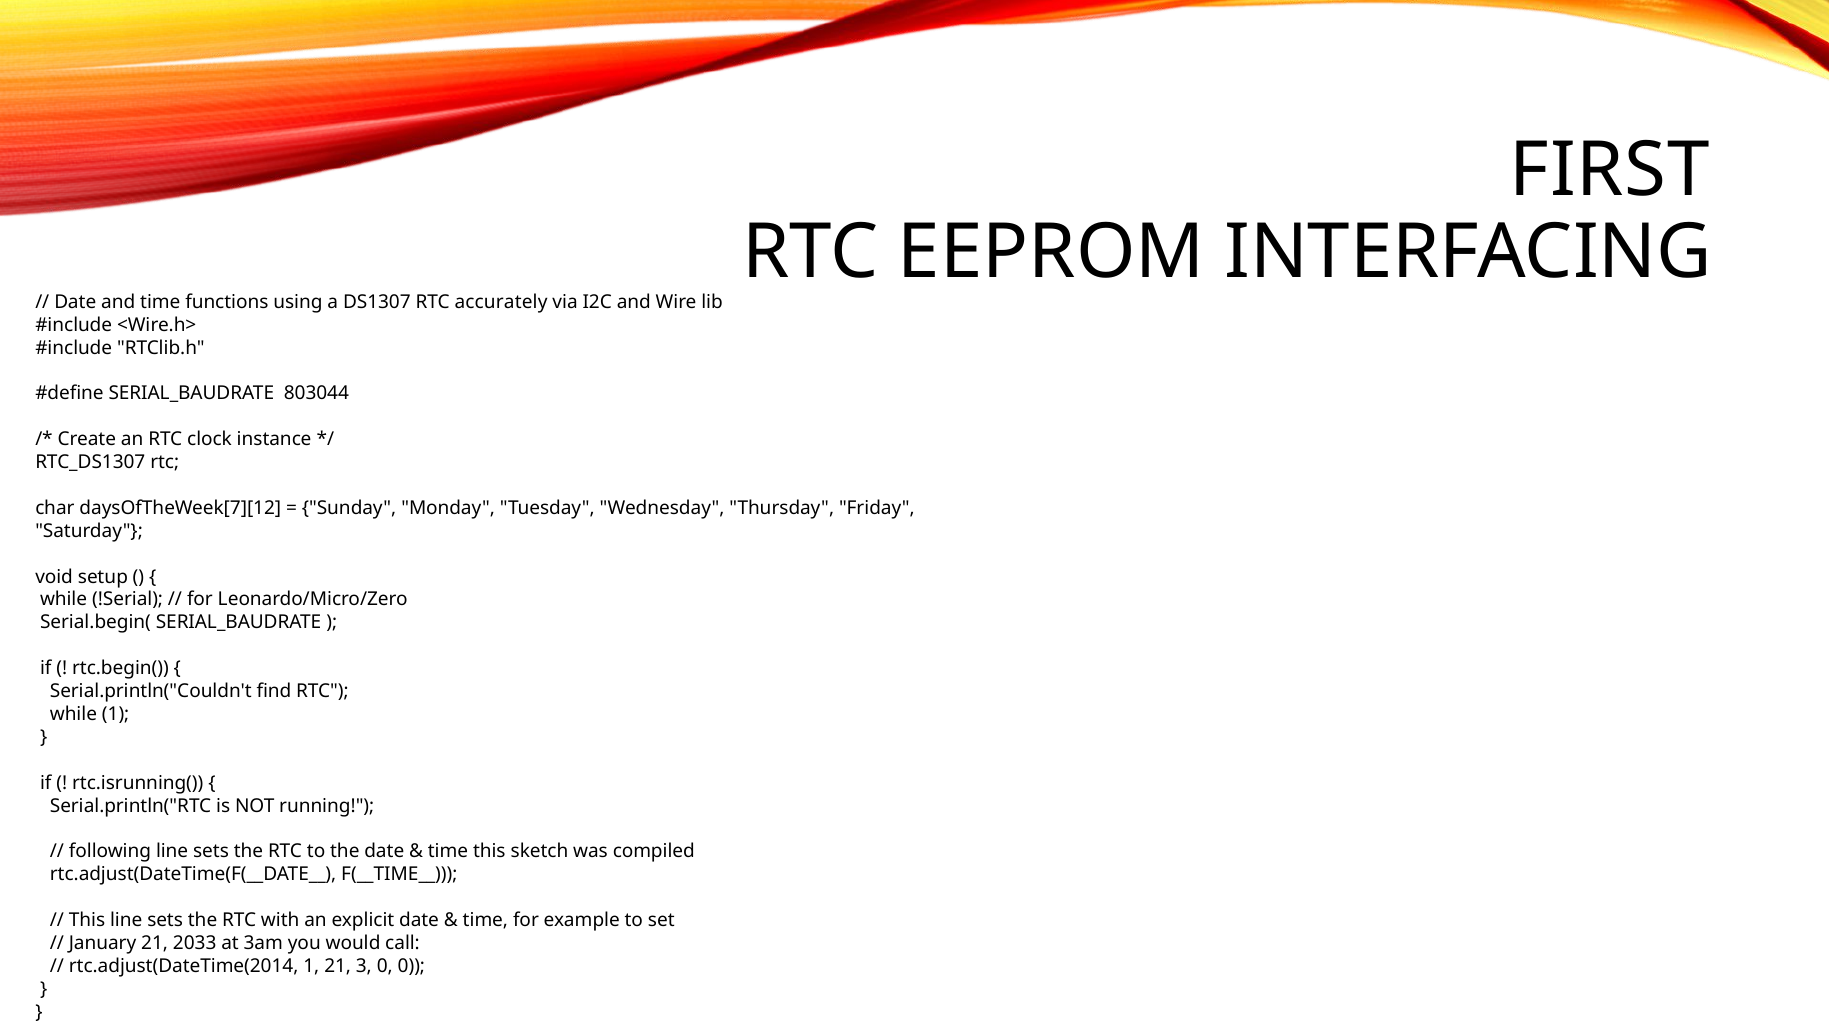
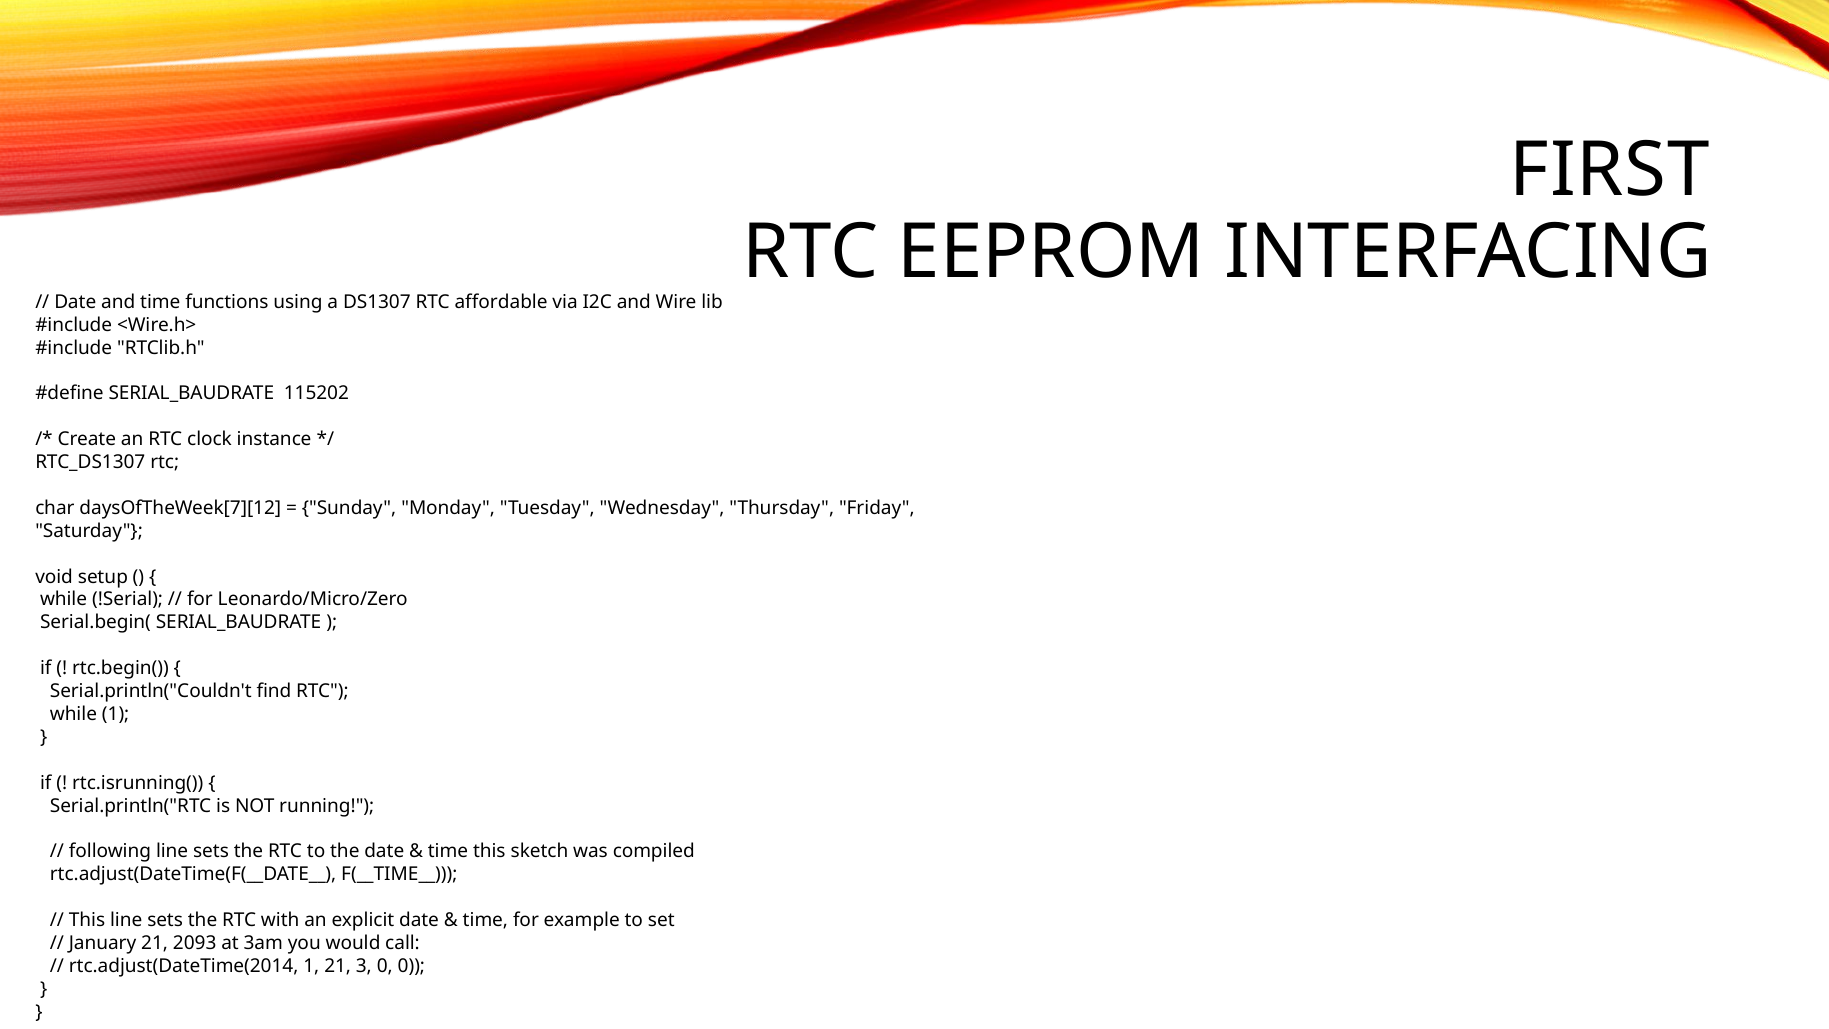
accurately: accurately -> affordable
803044: 803044 -> 115202
2033: 2033 -> 2093
